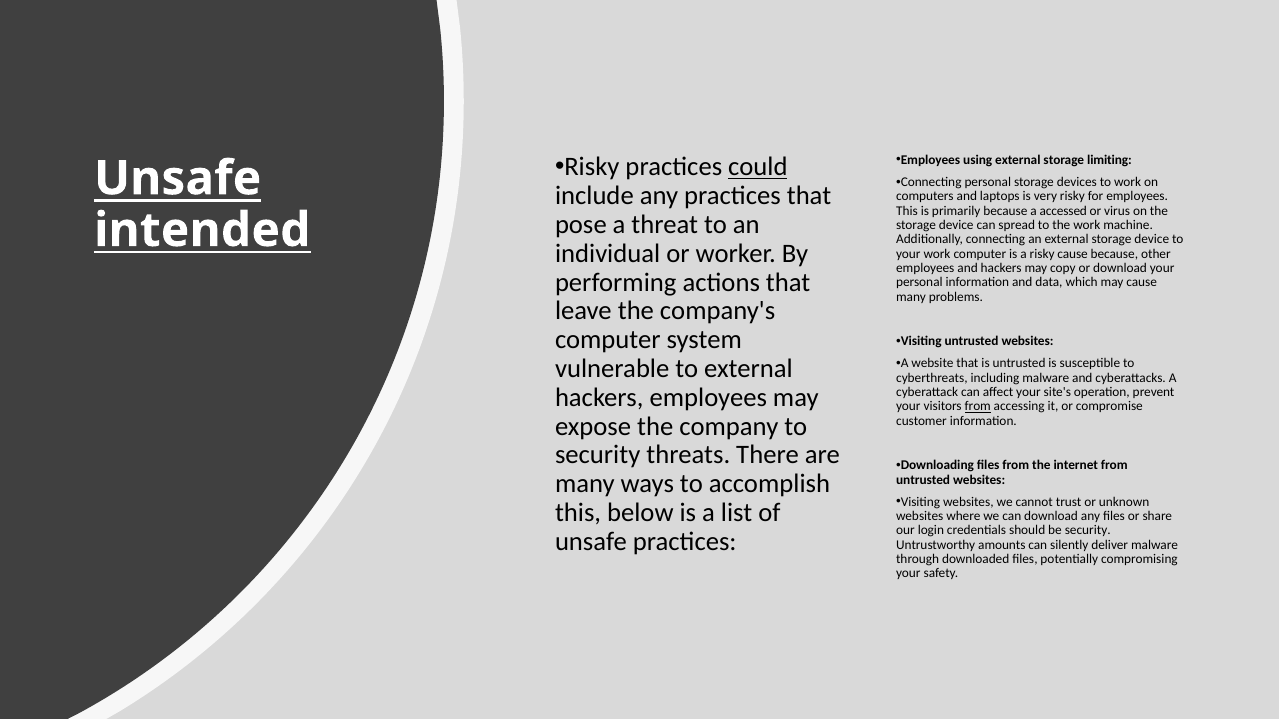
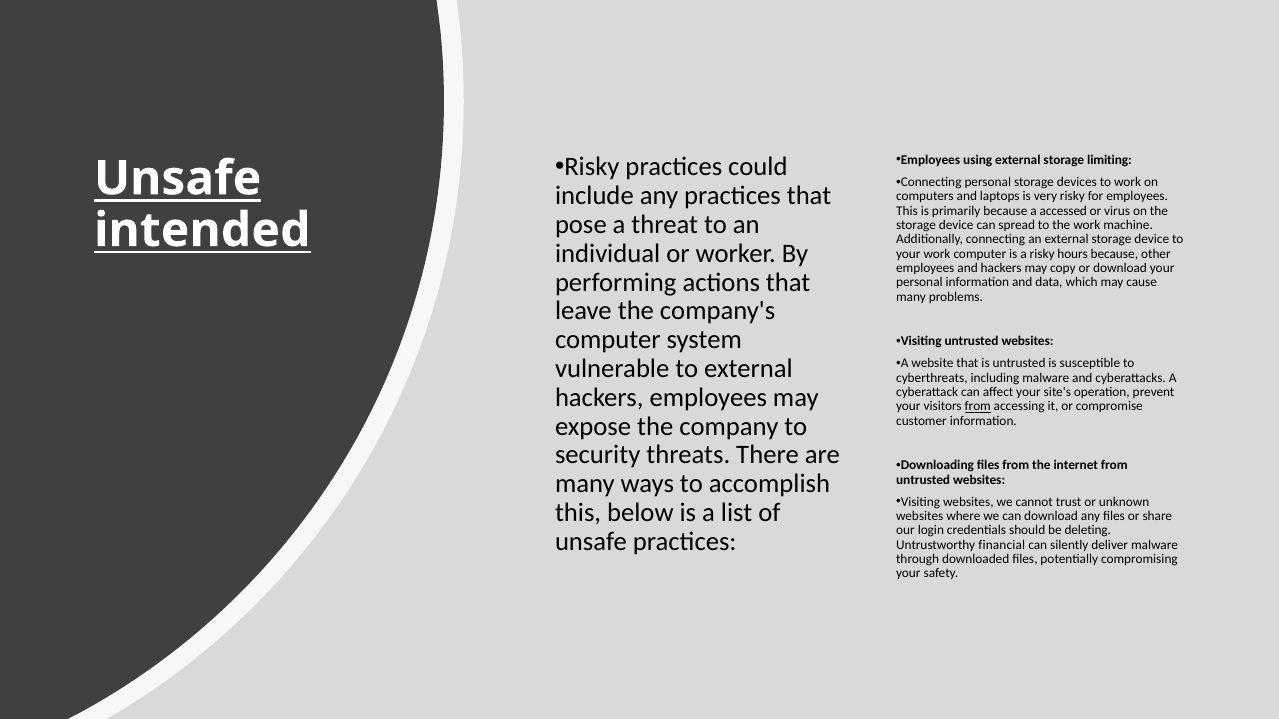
could underline: present -> none
risky cause: cause -> hours
be security: security -> deleting
amounts: amounts -> financial
